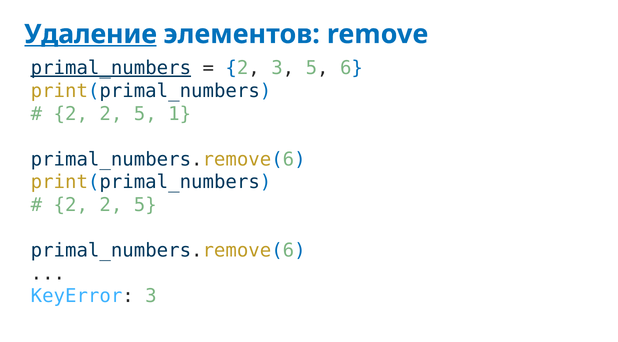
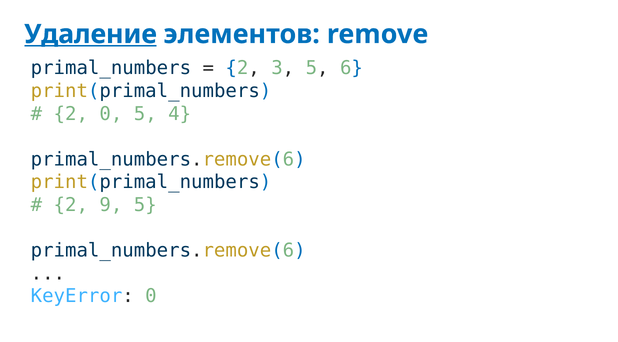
primal_numbers underline: present -> none
2 at (111, 114): 2 -> 0
1: 1 -> 4
2 at (111, 205): 2 -> 9
KeyError 3: 3 -> 0
